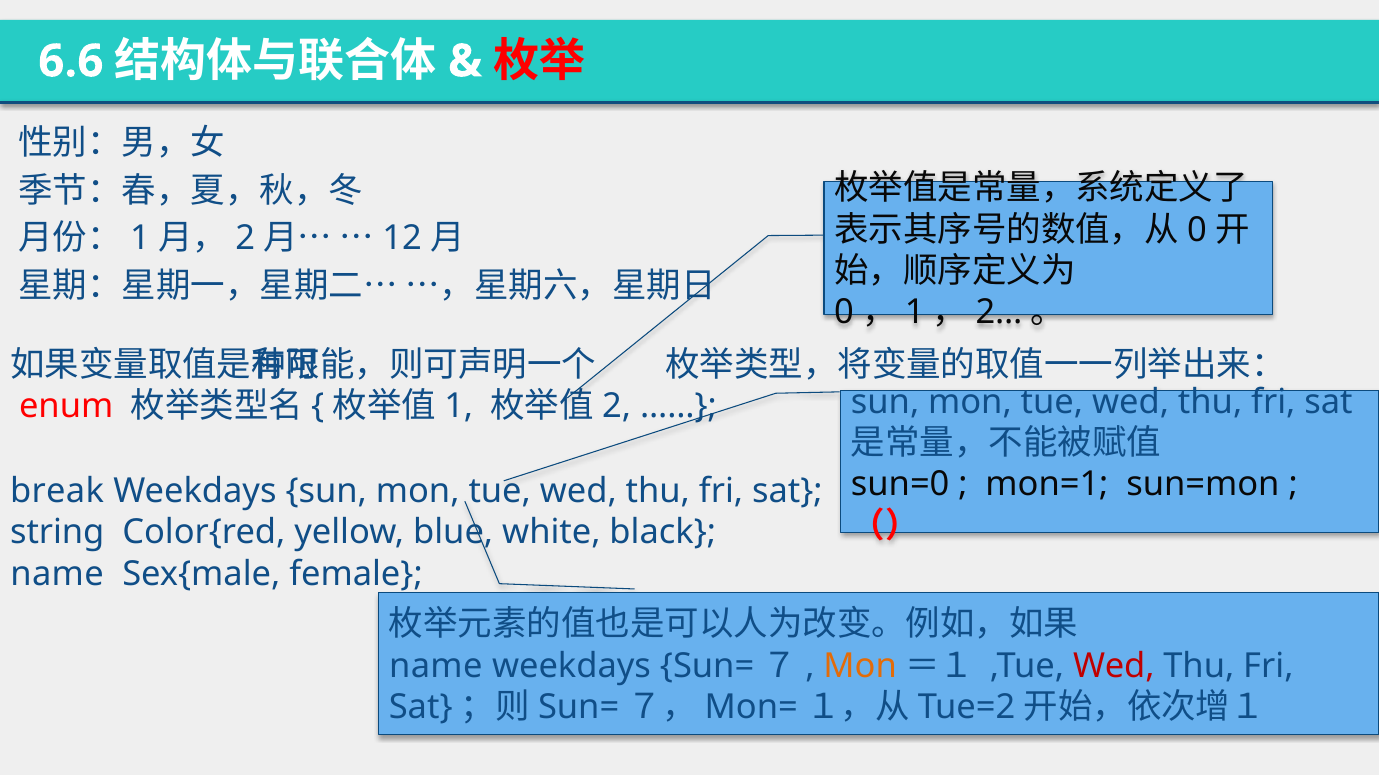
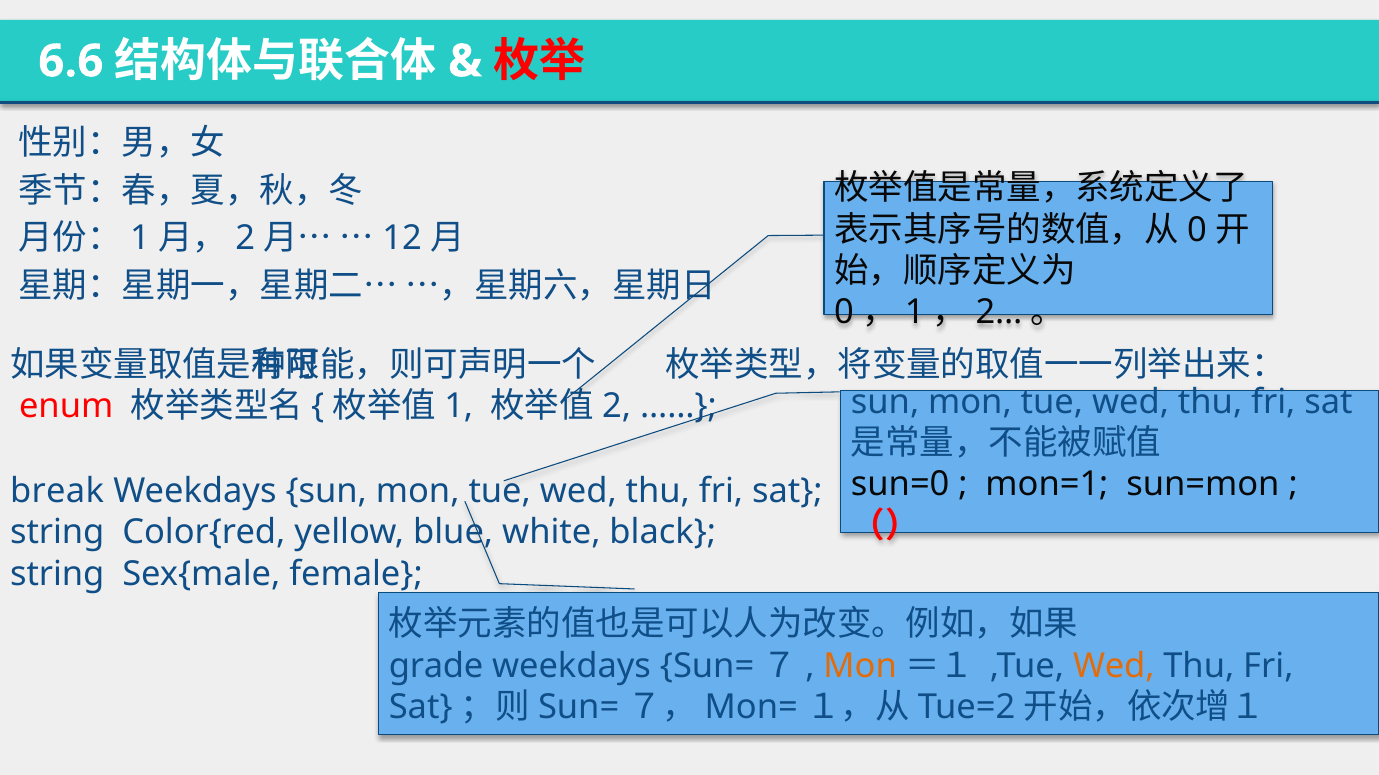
name at (57, 574): name -> string
name at (436, 667): name -> grade
Wed at (1114, 667) colour: red -> orange
